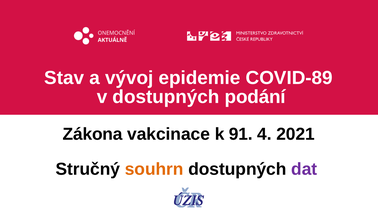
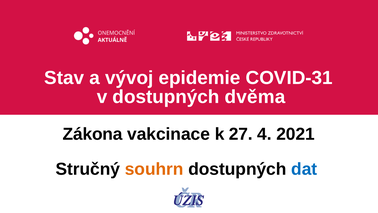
COVID-89: COVID-89 -> COVID-31
podání: podání -> dvěma
91: 91 -> 27
dat colour: purple -> blue
